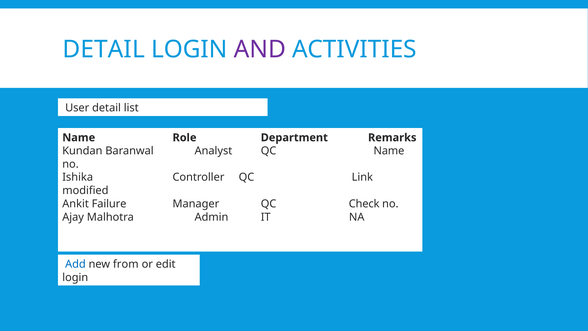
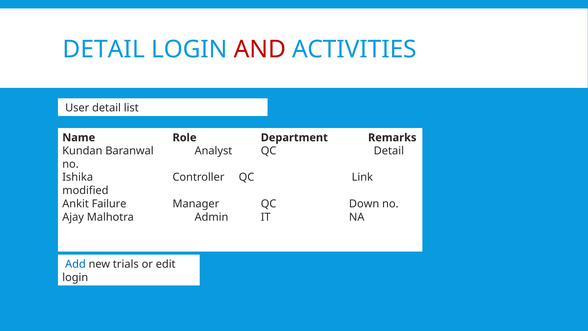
AND colour: purple -> red
QC Name: Name -> Detail
Check: Check -> Down
from: from -> trials
